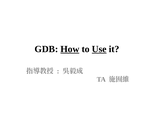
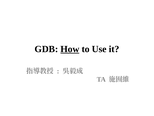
Use underline: present -> none
